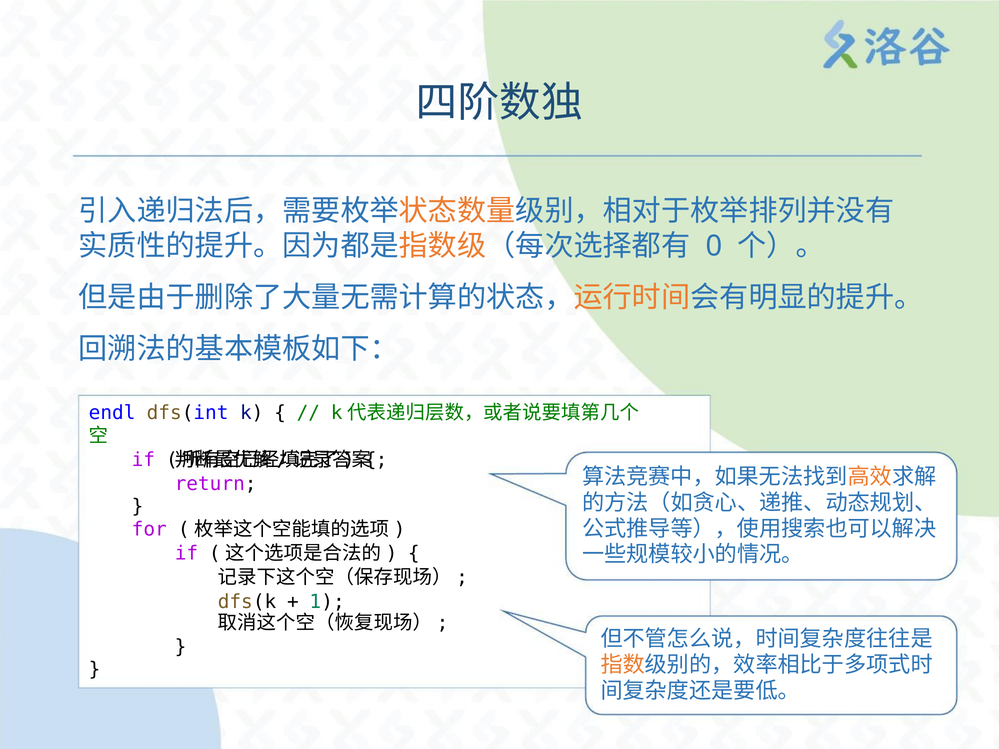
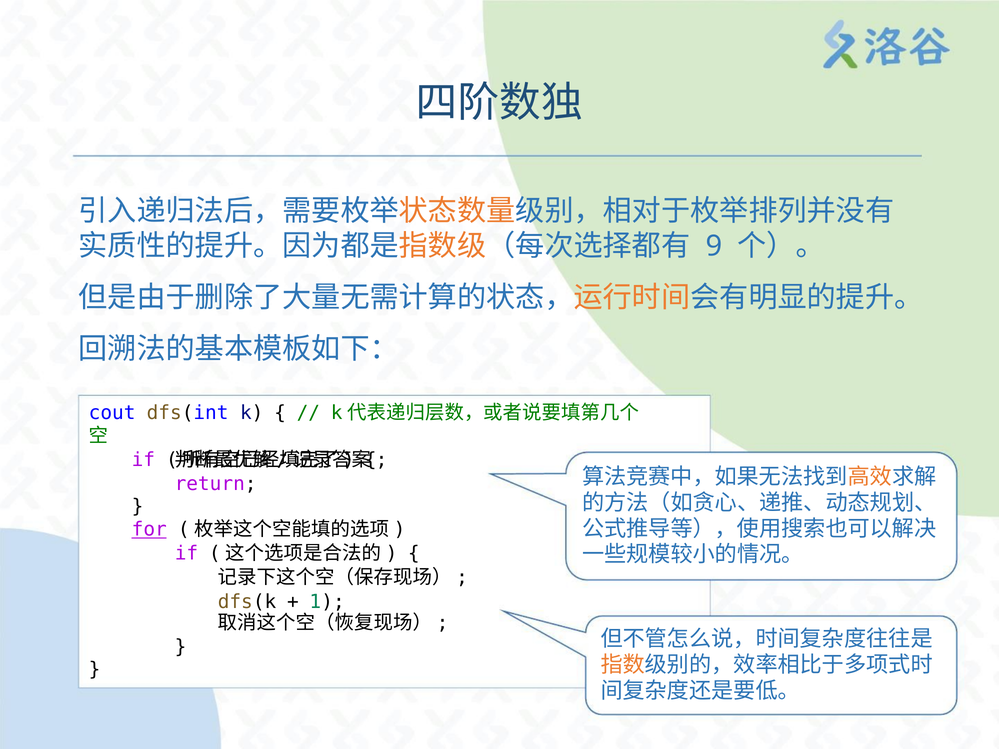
0: 0 -> 9
endl: endl -> cout
for underline: none -> present
